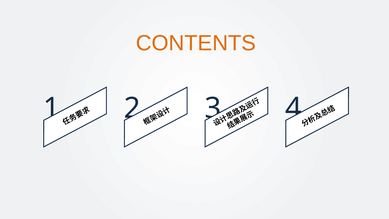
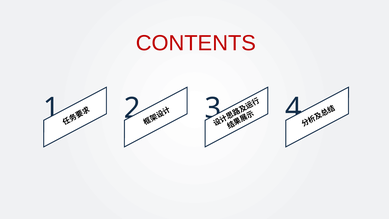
CONTENTS colour: orange -> red
